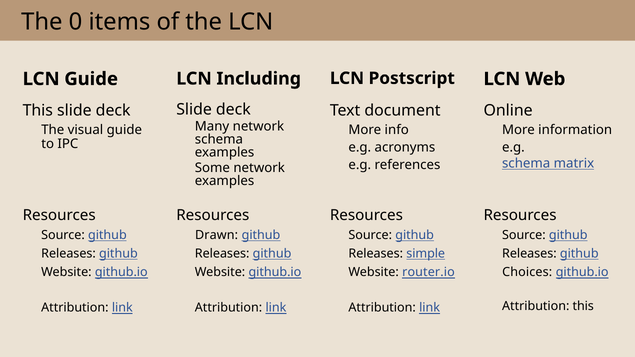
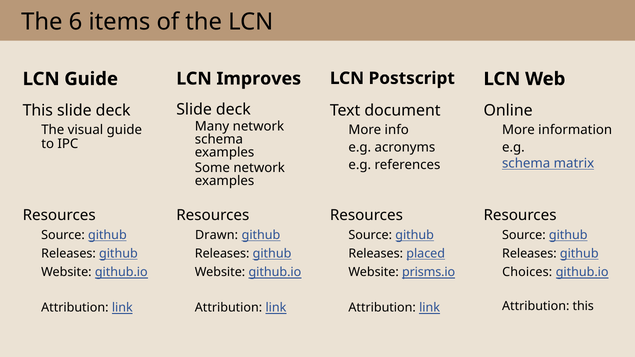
0: 0 -> 6
Including: Including -> Improves
simple: simple -> placed
router.io: router.io -> prisms.io
